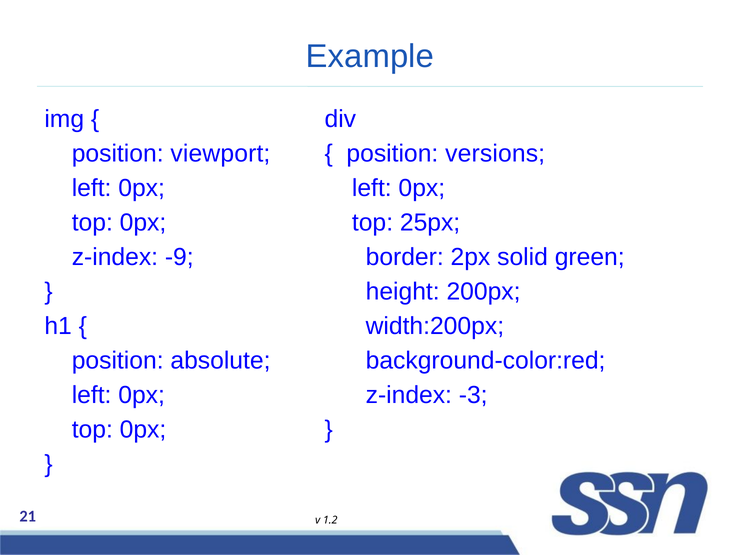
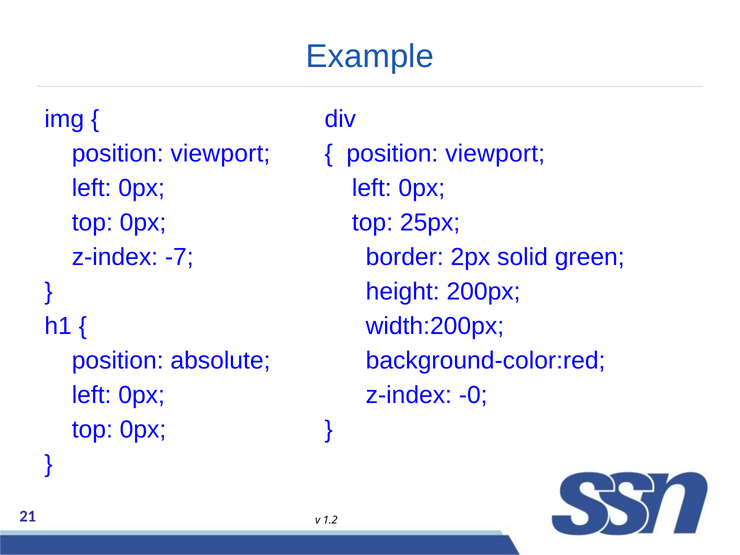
versions at (495, 154): versions -> viewport
-9: -9 -> -7
-3: -3 -> -0
